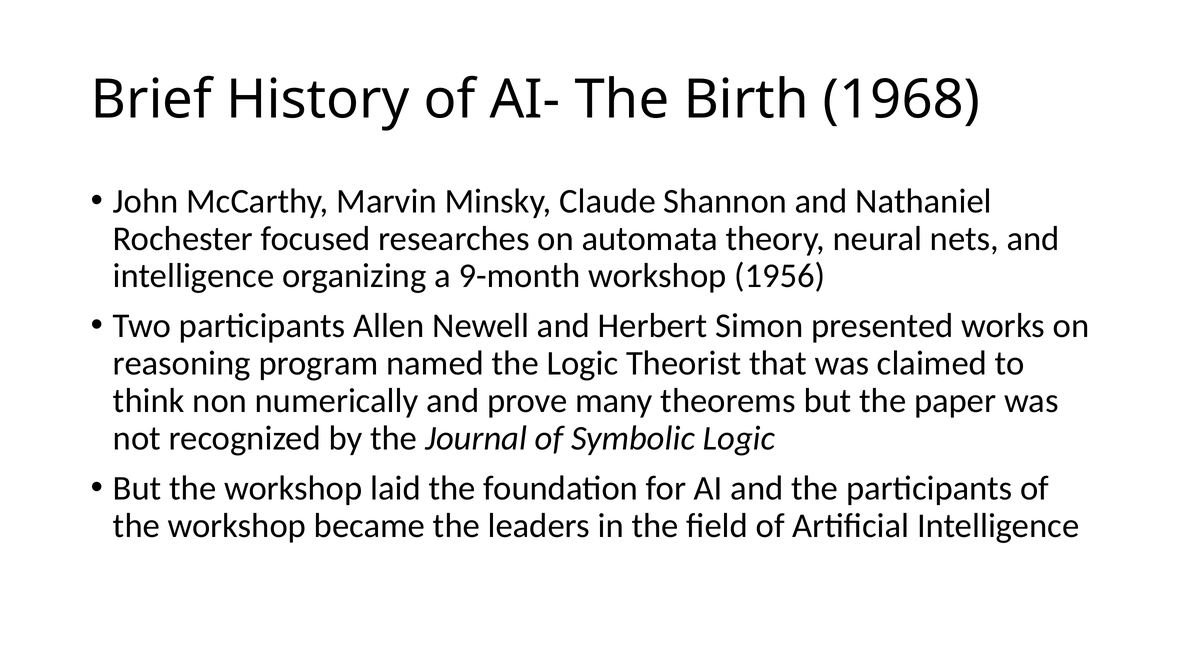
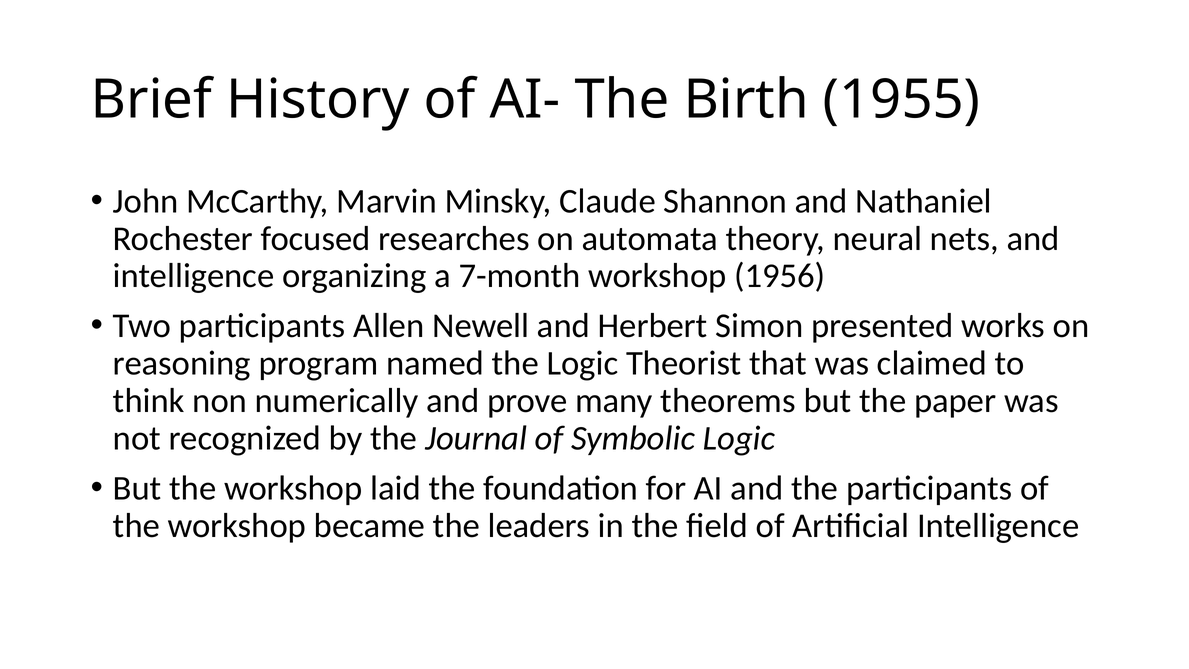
1968: 1968 -> 1955
9-month: 9-month -> 7-month
